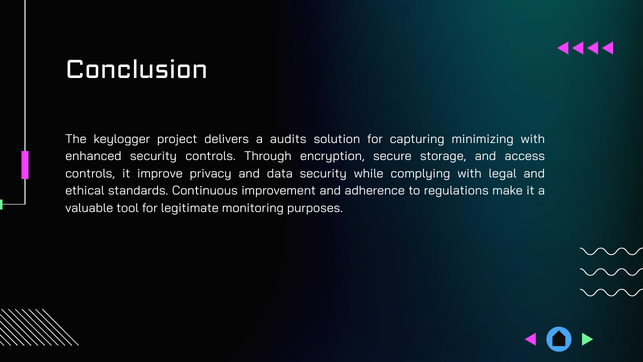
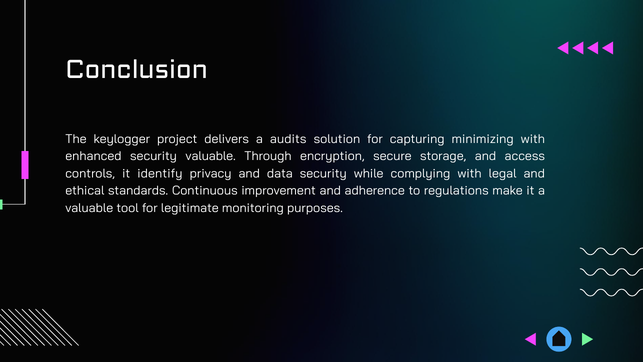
security controls: controls -> valuable
improve: improve -> identify
